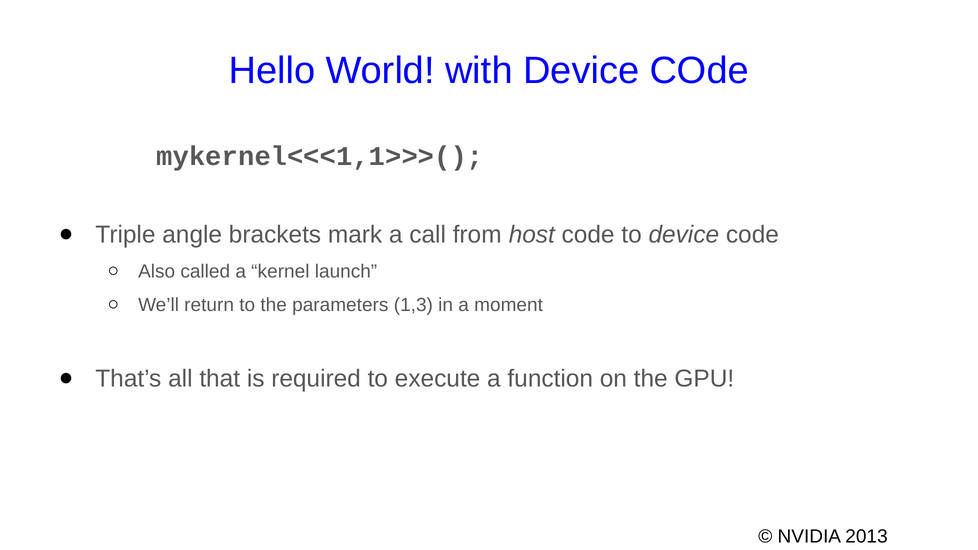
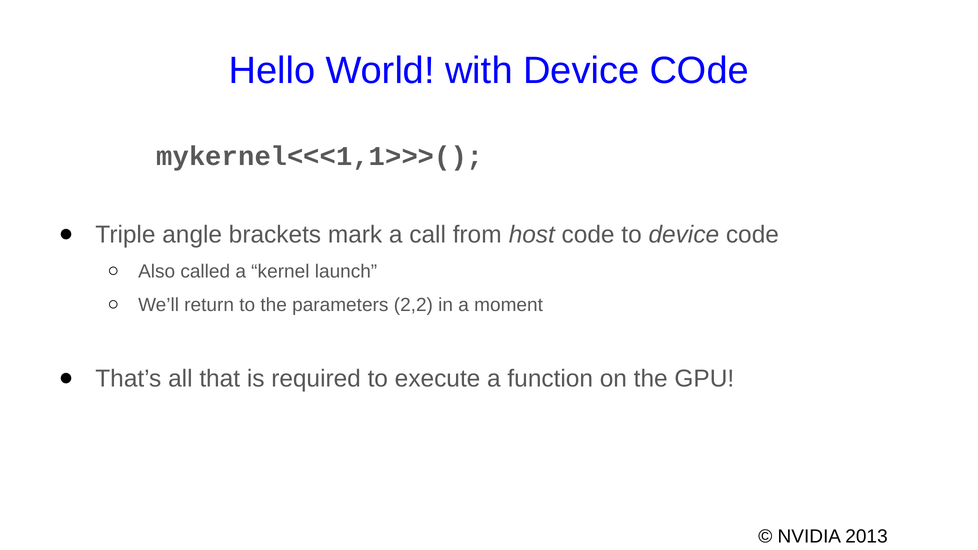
1,3: 1,3 -> 2,2
